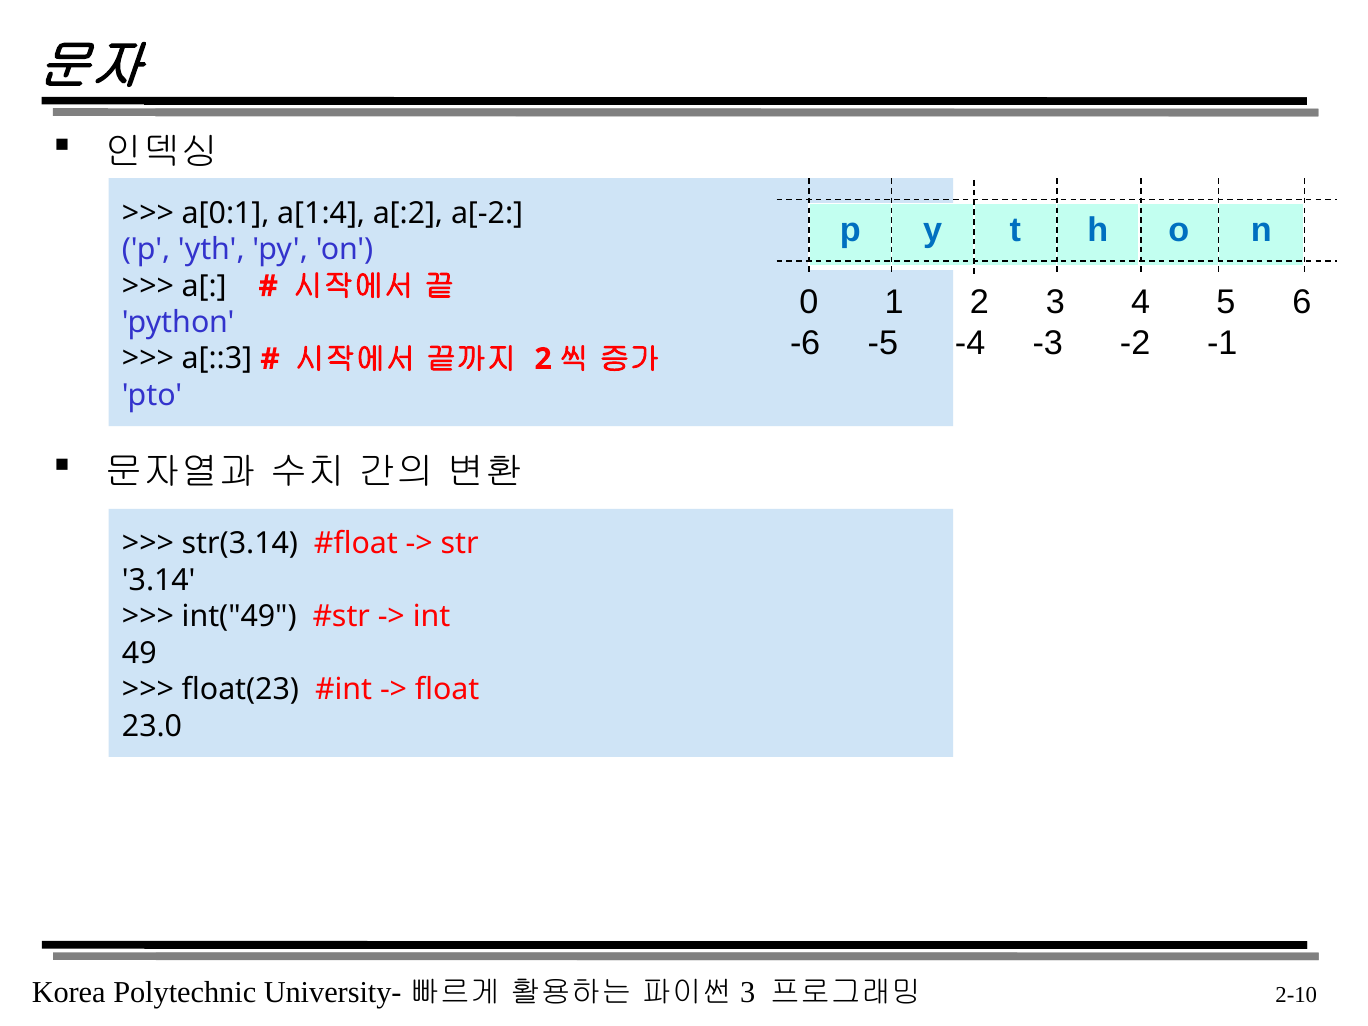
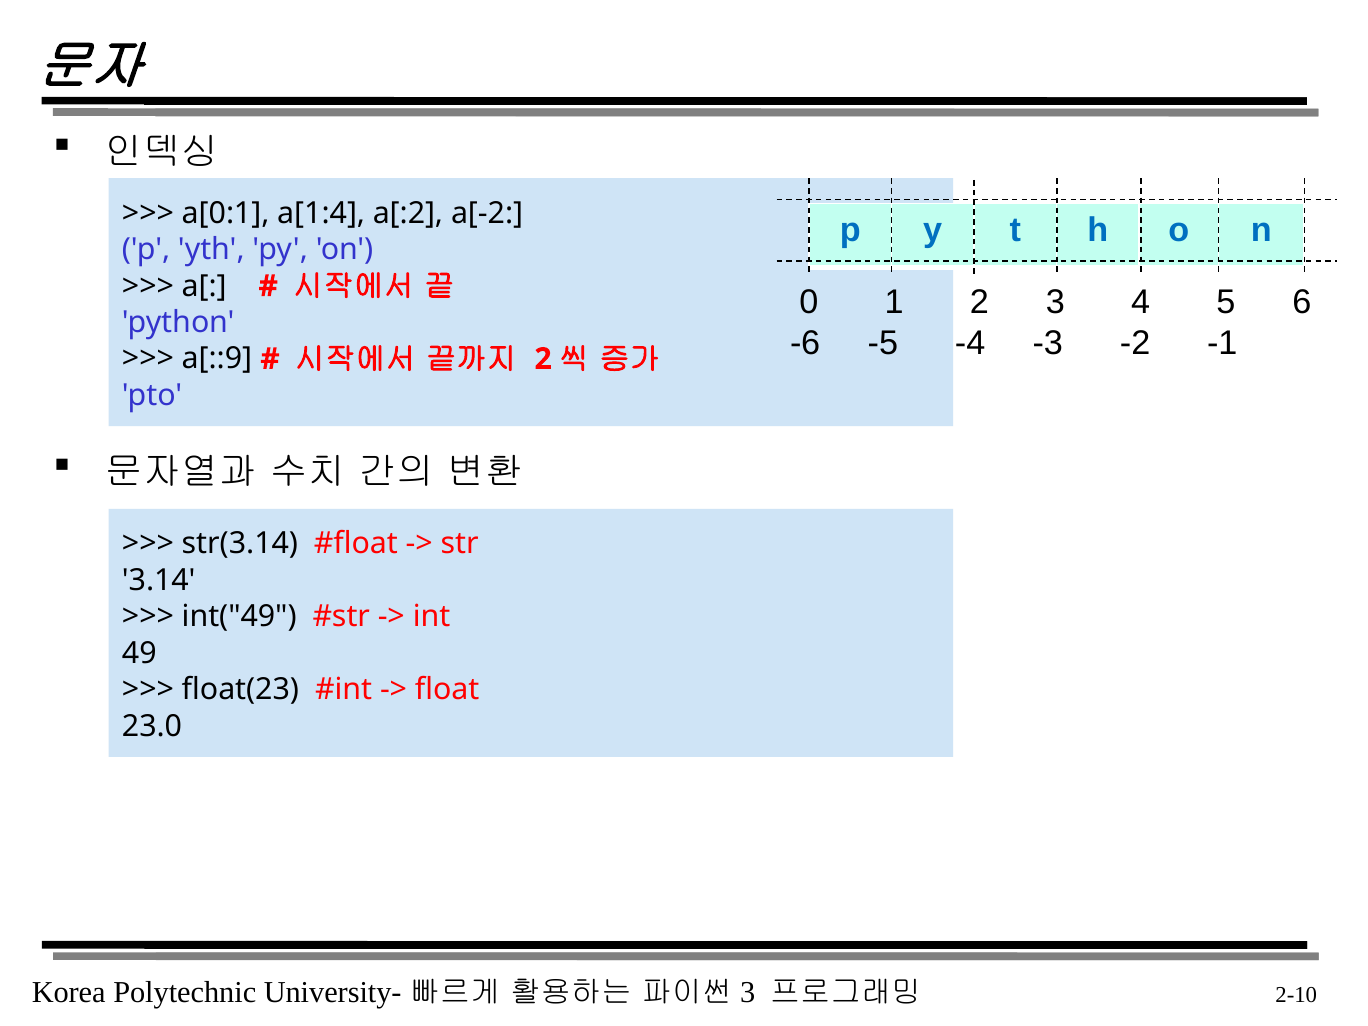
a[::3: a[::3 -> a[::9
